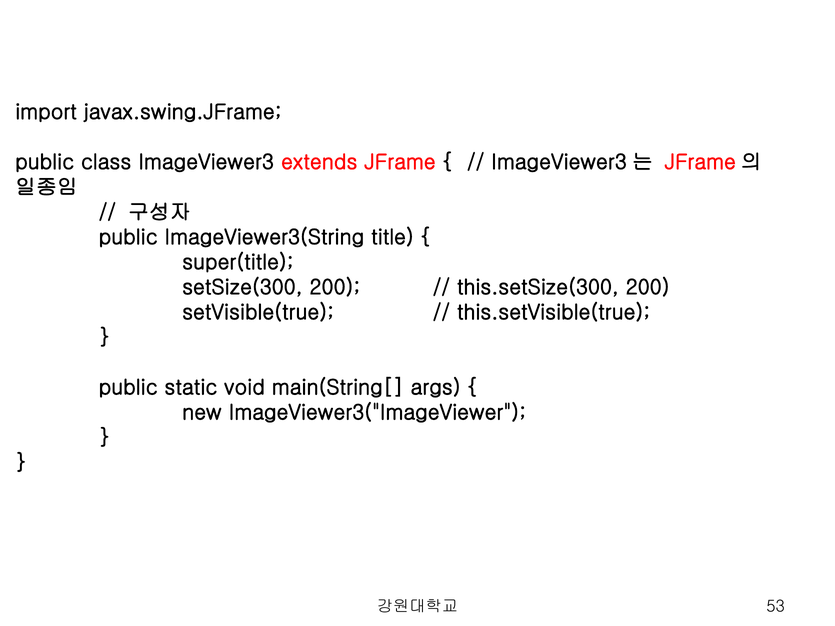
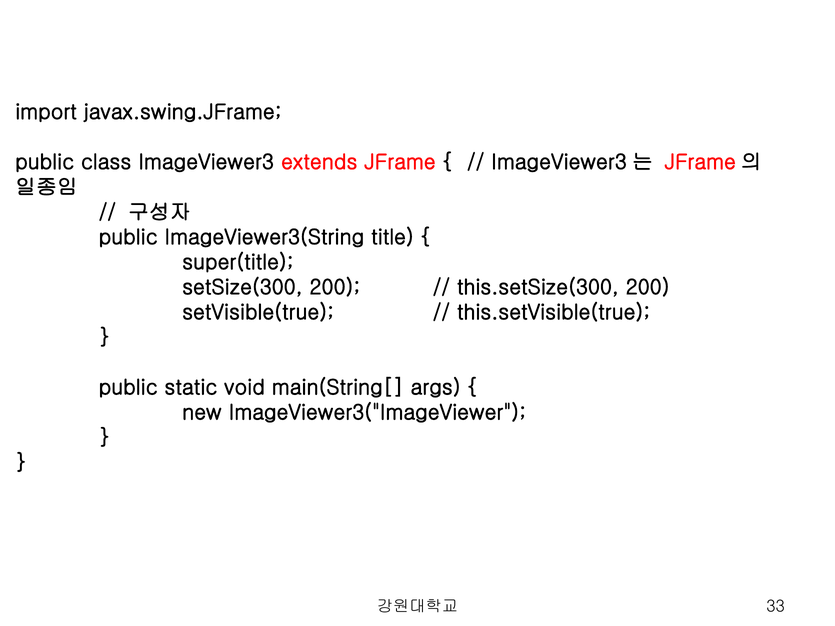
53: 53 -> 33
